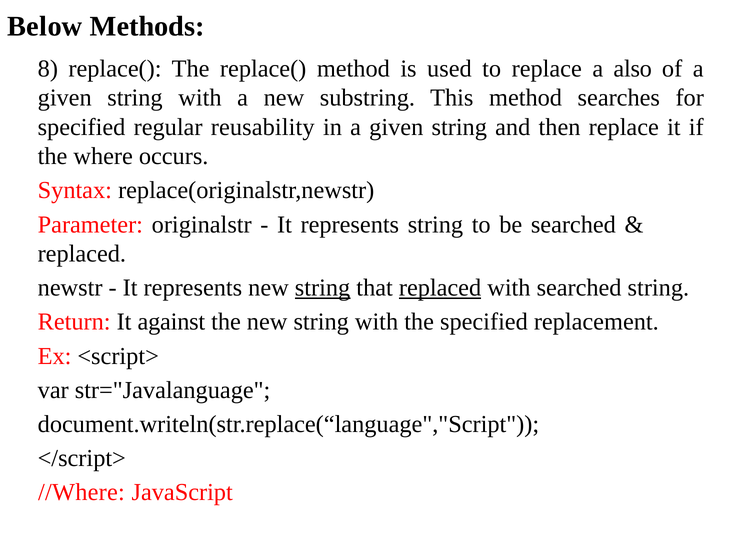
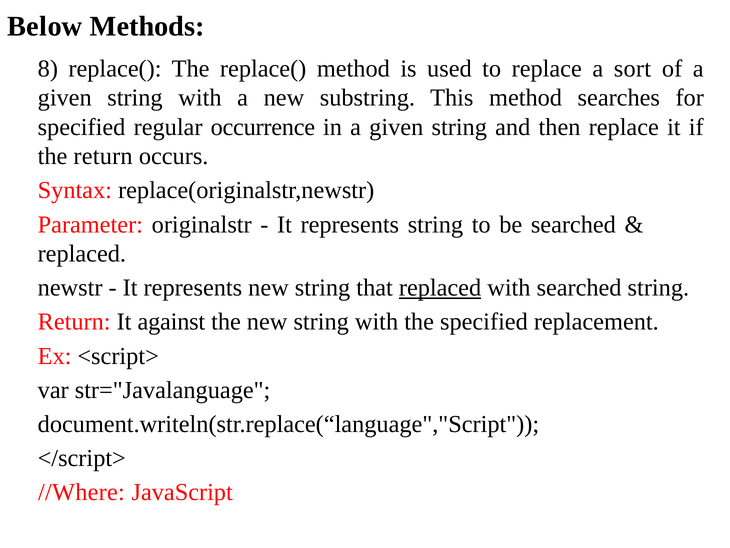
also: also -> sort
reusability: reusability -> occurrence
the where: where -> return
string at (323, 288) underline: present -> none
